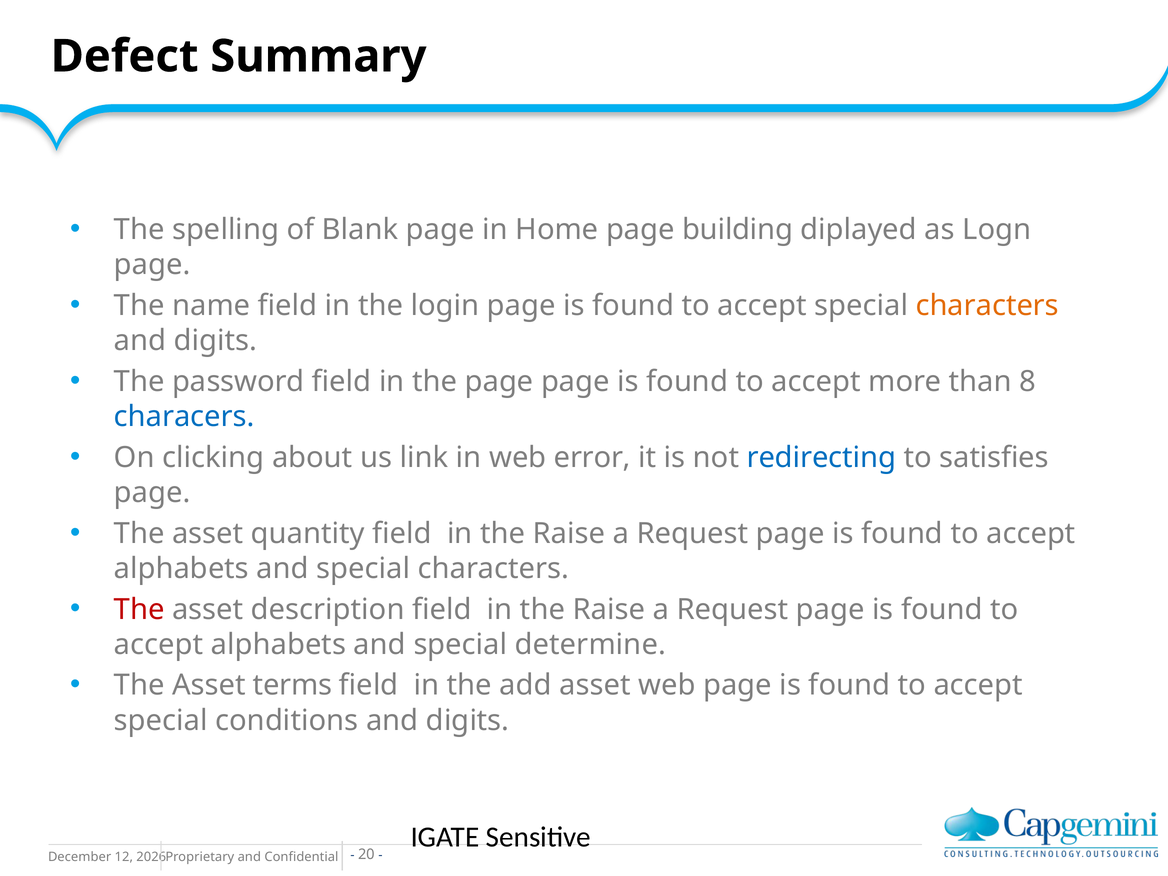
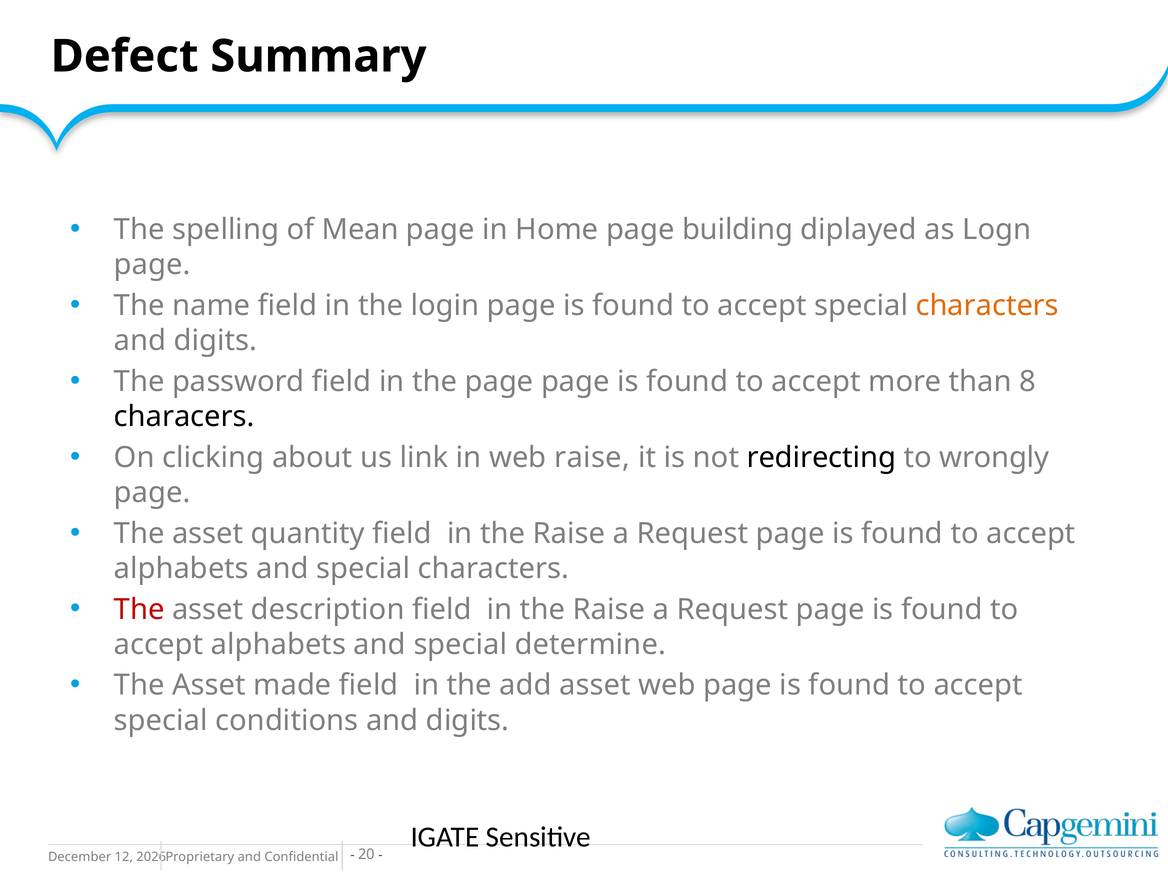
Blank: Blank -> Mean
characers colour: blue -> black
web error: error -> raise
redirecting colour: blue -> black
satisfies: satisfies -> wrongly
terms: terms -> made
